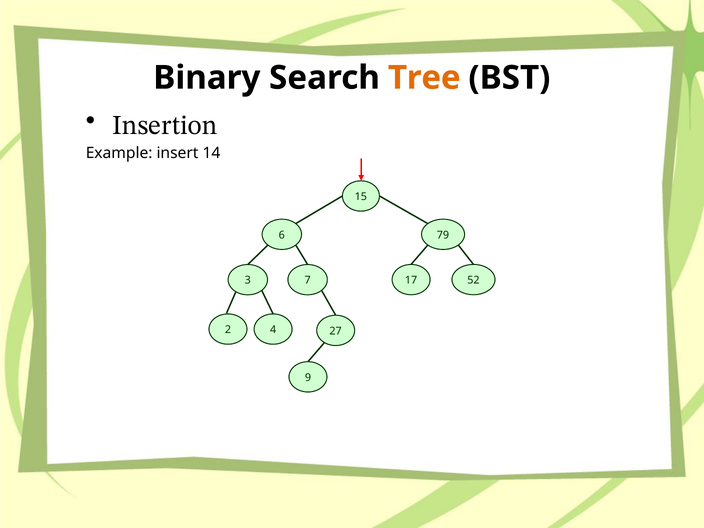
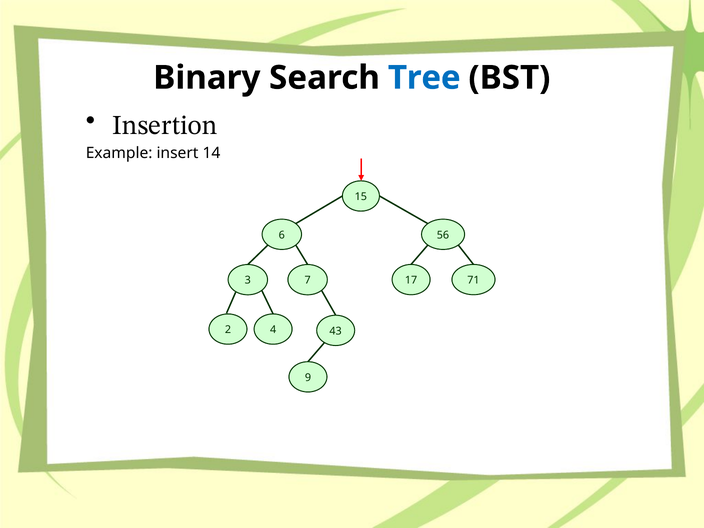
Tree colour: orange -> blue
79: 79 -> 56
52: 52 -> 71
27: 27 -> 43
